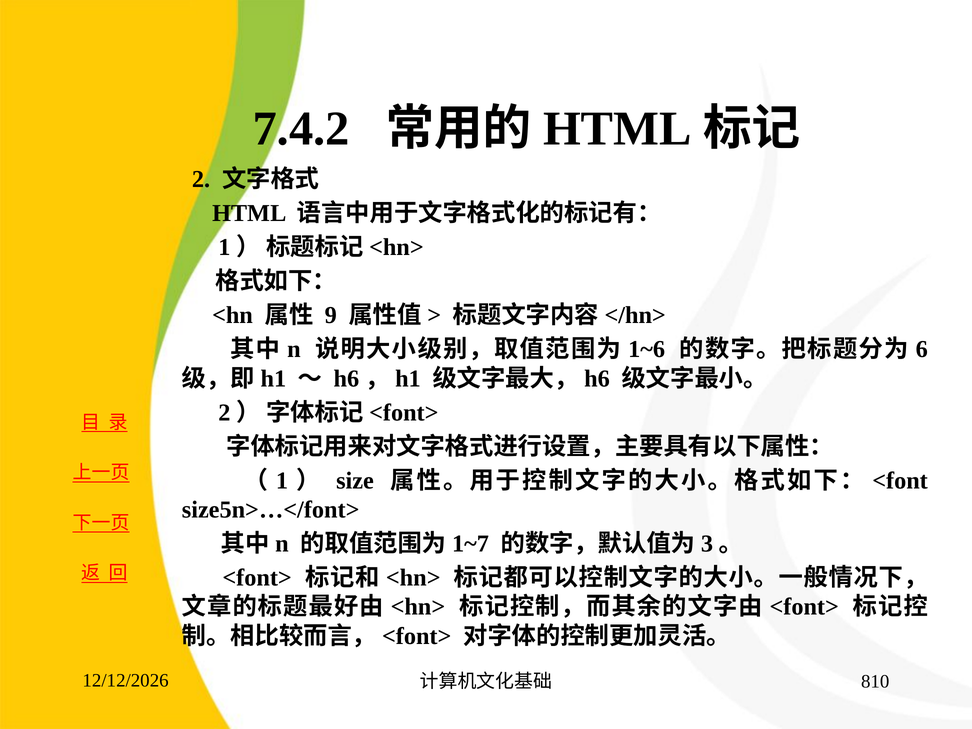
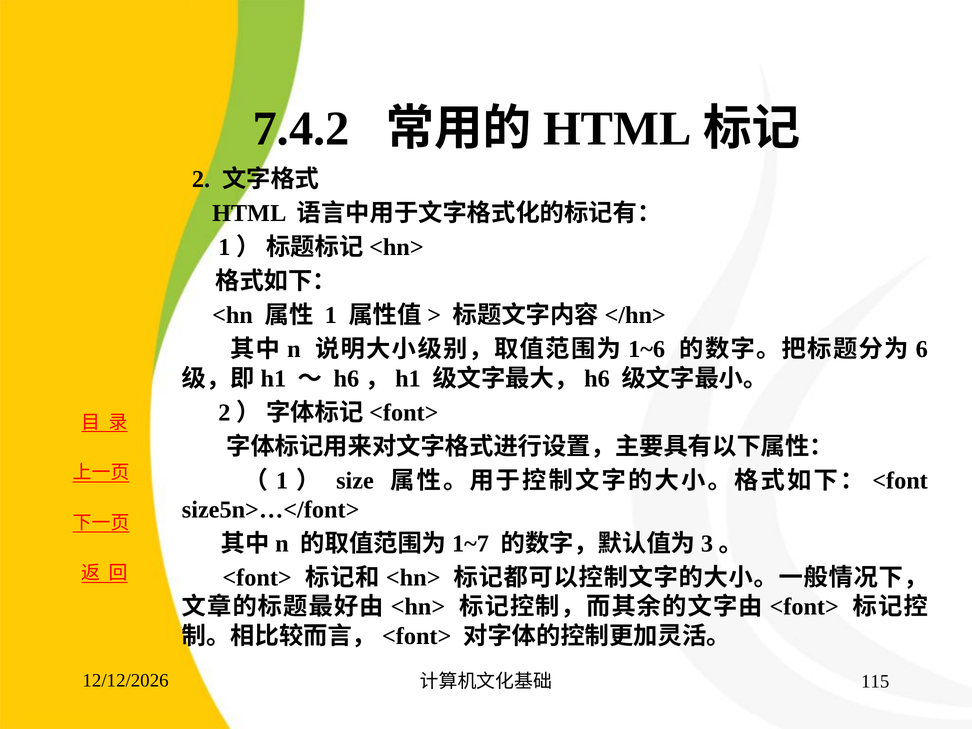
9 at (331, 315): 9 -> 1
810: 810 -> 115
